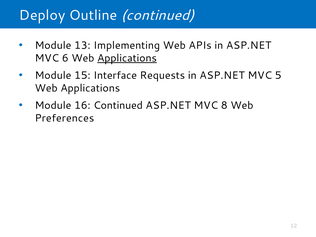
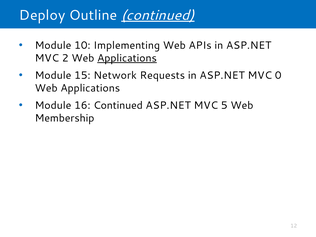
continued at (158, 15) underline: none -> present
13: 13 -> 10
6: 6 -> 2
Interface: Interface -> Network
5: 5 -> 0
8: 8 -> 5
Preferences: Preferences -> Membership
